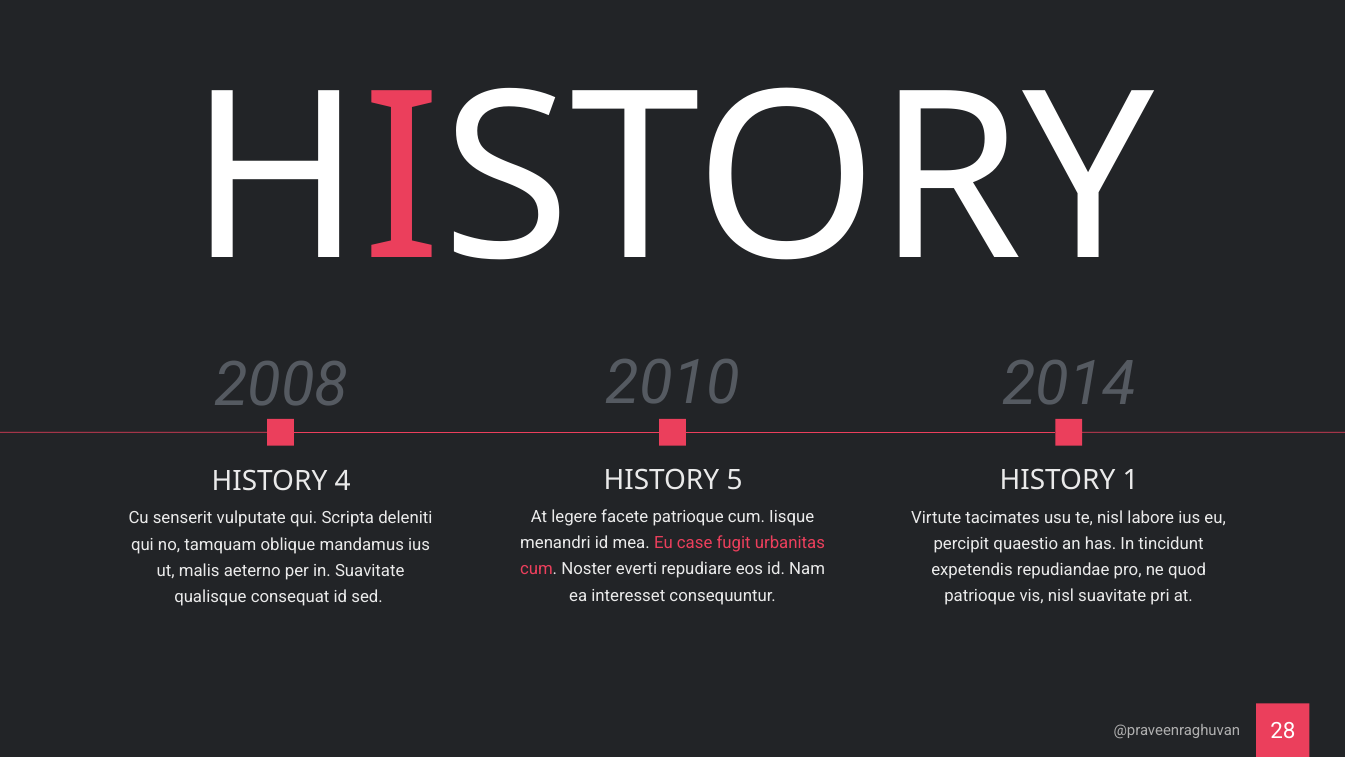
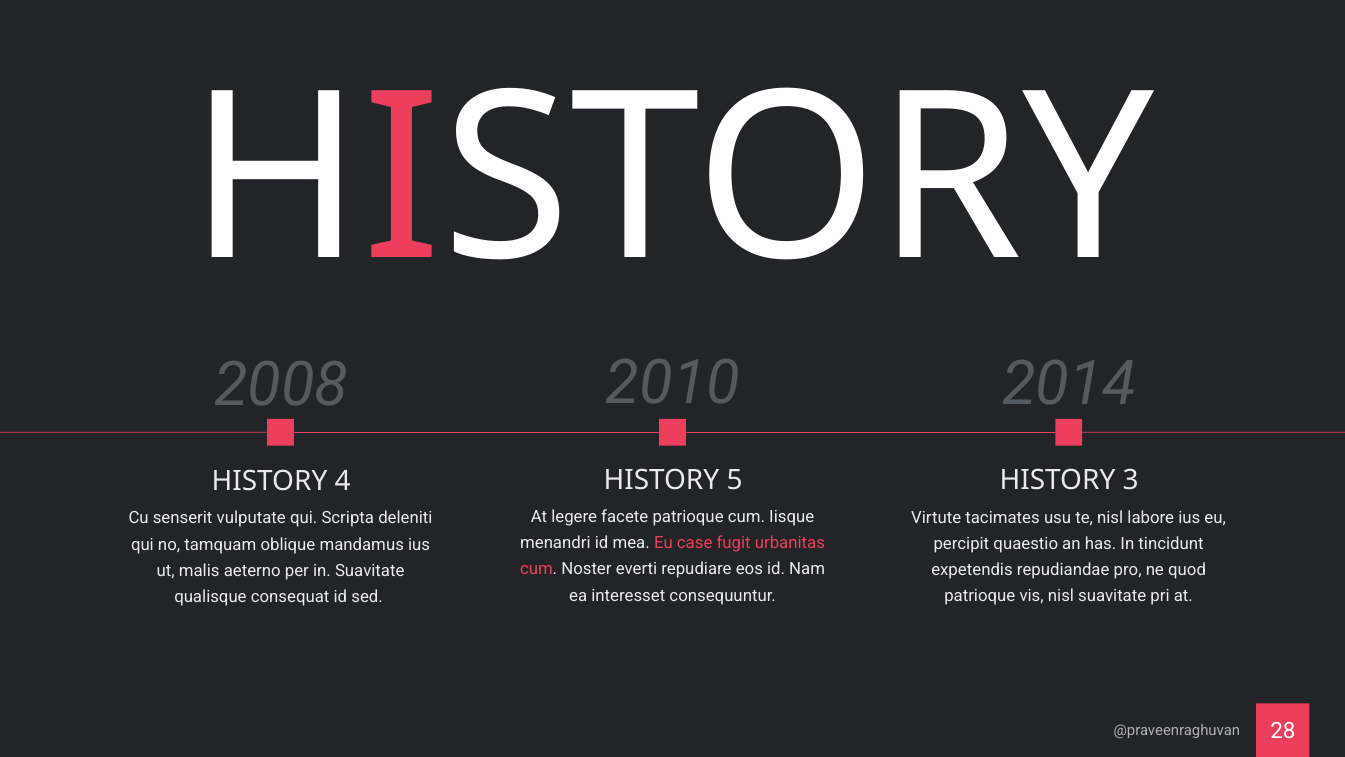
1: 1 -> 3
